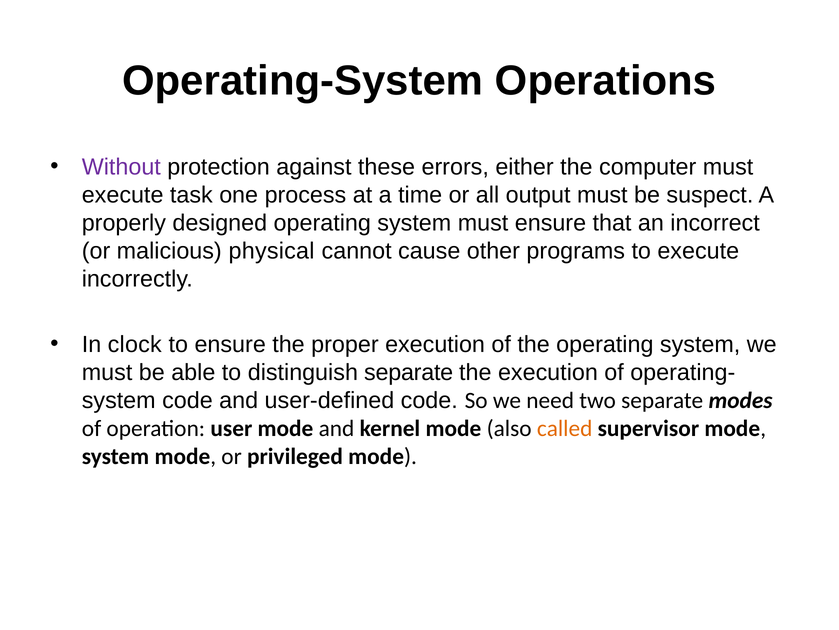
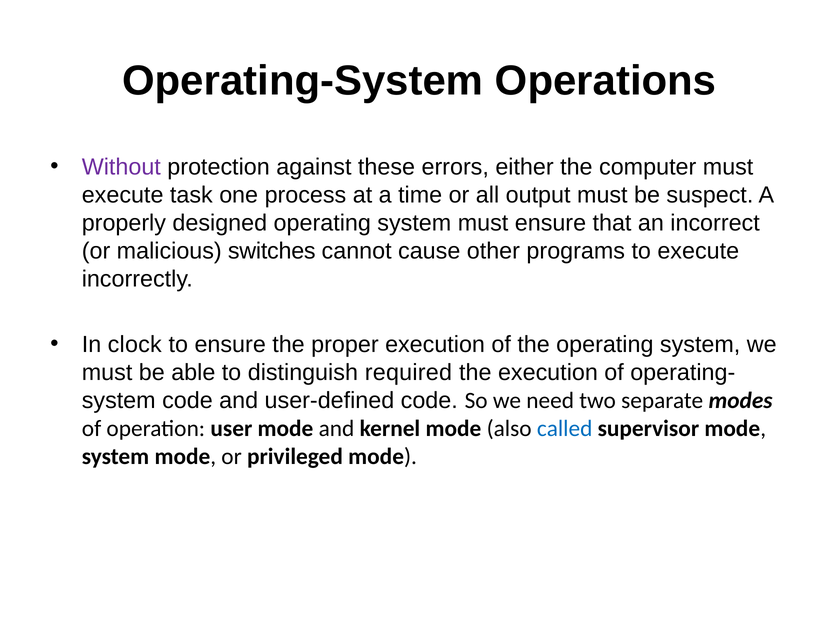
physical: physical -> switches
distinguish separate: separate -> required
called colour: orange -> blue
